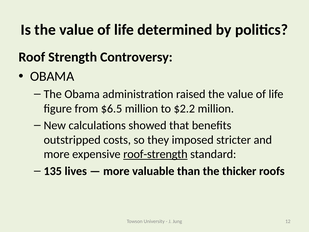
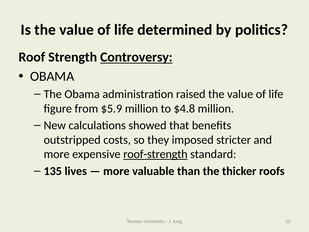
Controversy underline: none -> present
$6.5: $6.5 -> $5.9
$2.2: $2.2 -> $4.8
